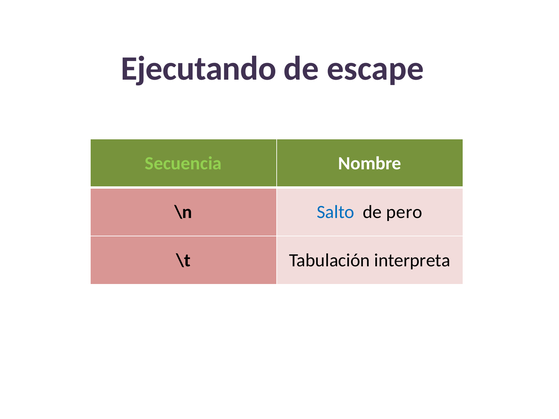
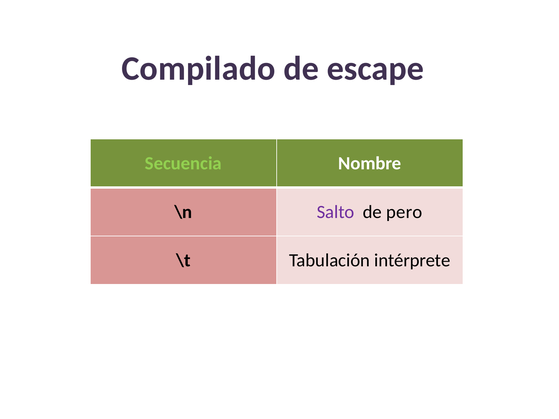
Ejecutando: Ejecutando -> Compilado
Salto colour: blue -> purple
interpreta: interpreta -> intérprete
